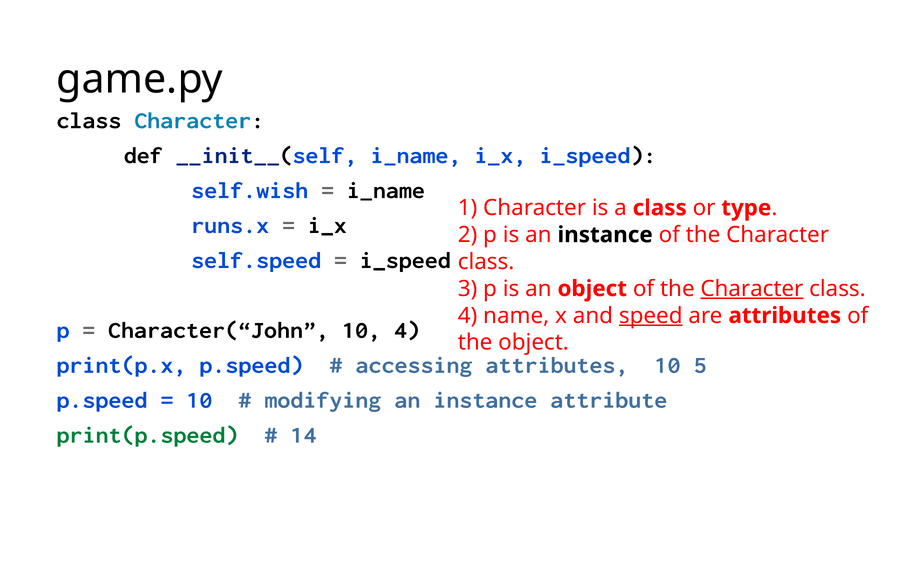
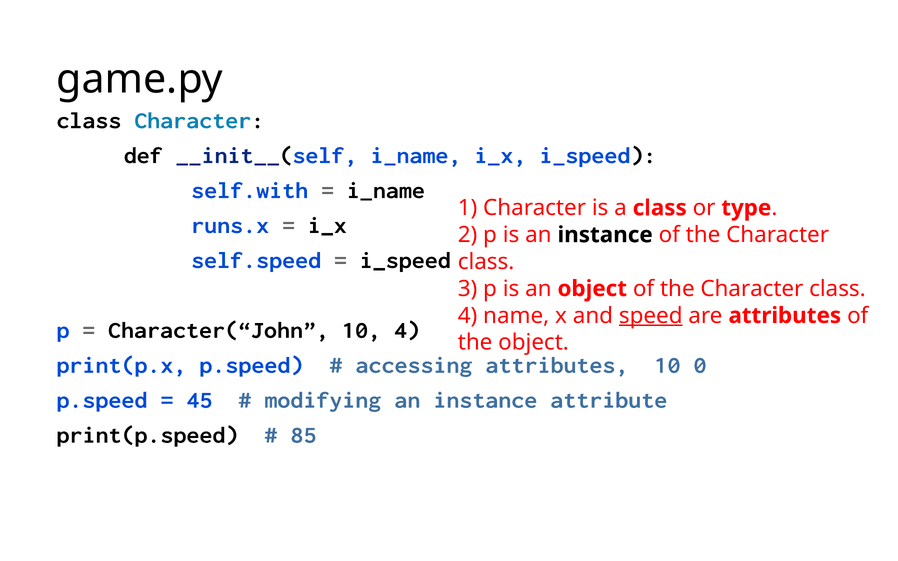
self.wish: self.wish -> self.with
Character at (752, 289) underline: present -> none
5: 5 -> 0
10 at (199, 400): 10 -> 45
print(p.speed colour: green -> black
14: 14 -> 85
